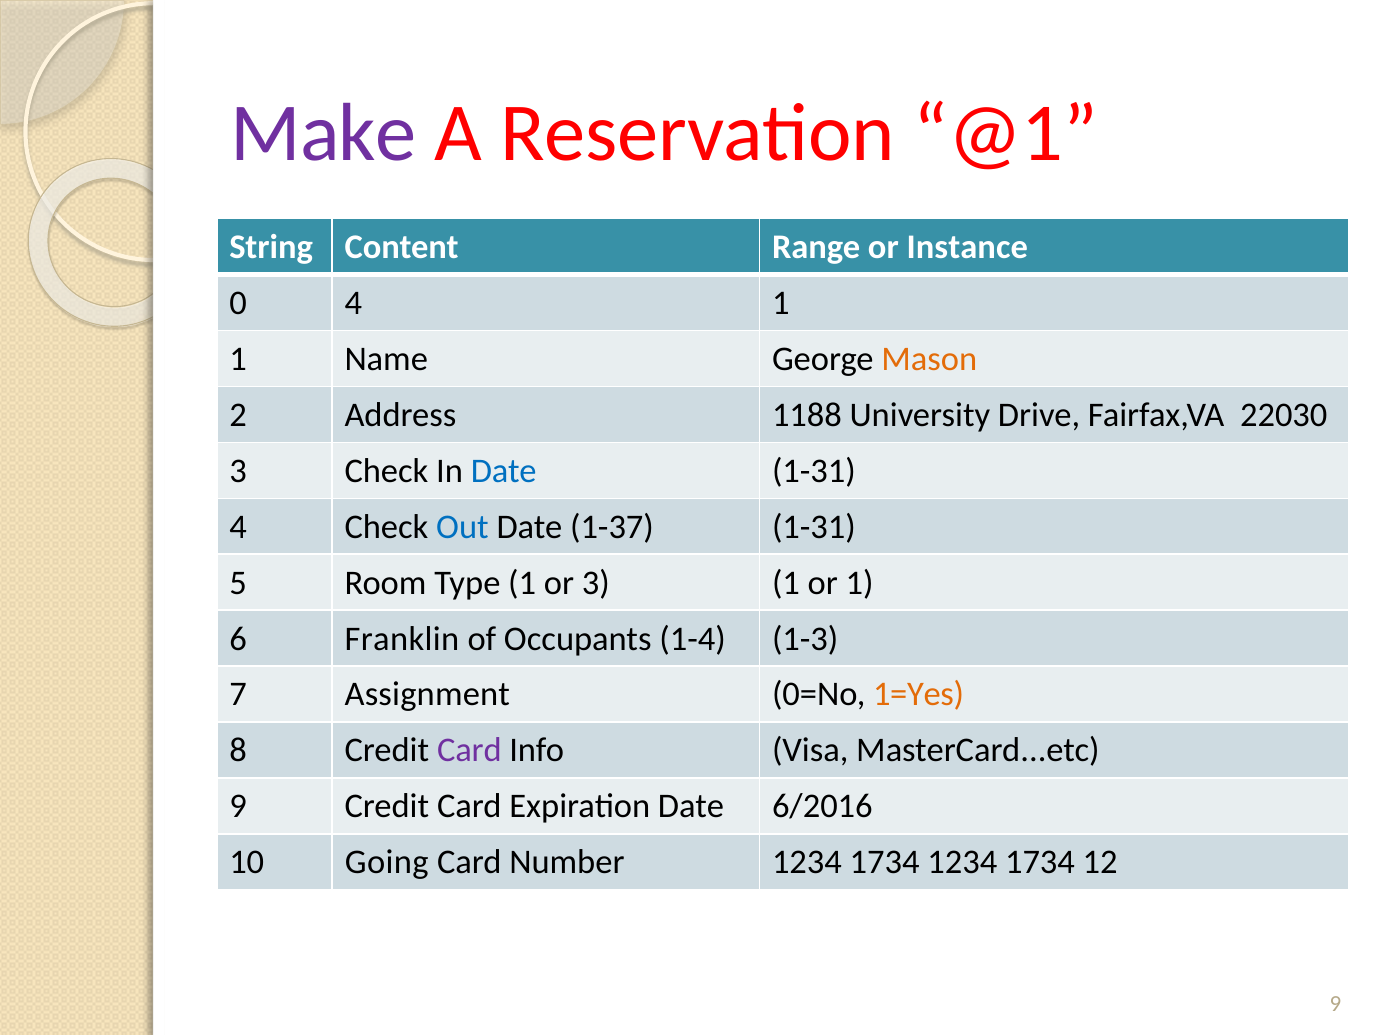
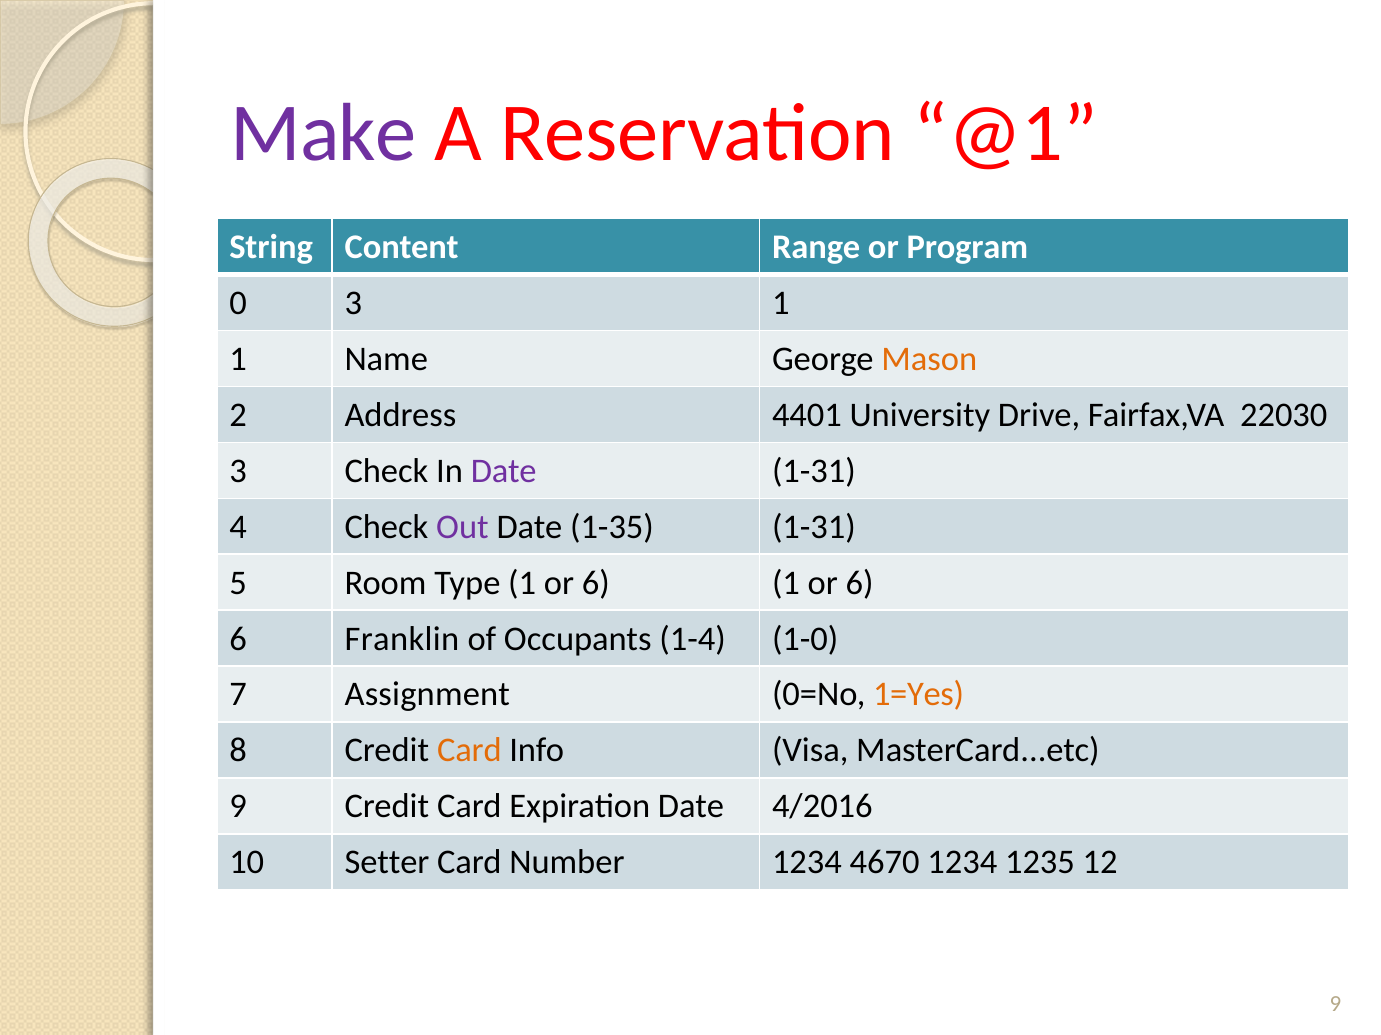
Instance: Instance -> Program
0 4: 4 -> 3
1188: 1188 -> 4401
Date at (504, 471) colour: blue -> purple
Out colour: blue -> purple
1-37: 1-37 -> 1-35
Type 1 or 3: 3 -> 6
1 at (860, 583): 1 -> 6
1-3: 1-3 -> 1-0
Card at (469, 751) colour: purple -> orange
6/2016: 6/2016 -> 4/2016
Going: Going -> Setter
Number 1234 1734: 1734 -> 4670
1734 at (1040, 863): 1734 -> 1235
